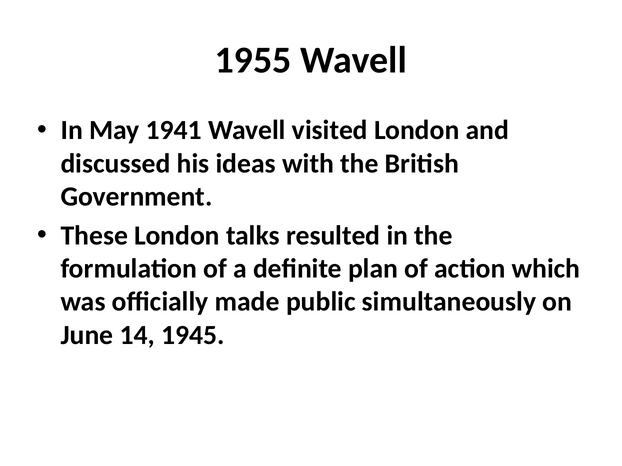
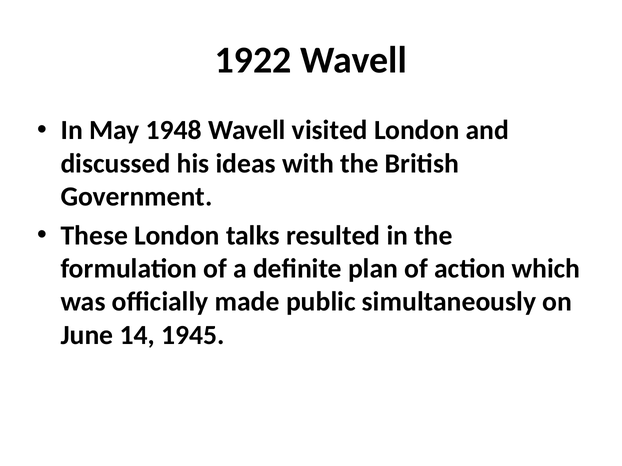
1955: 1955 -> 1922
1941: 1941 -> 1948
